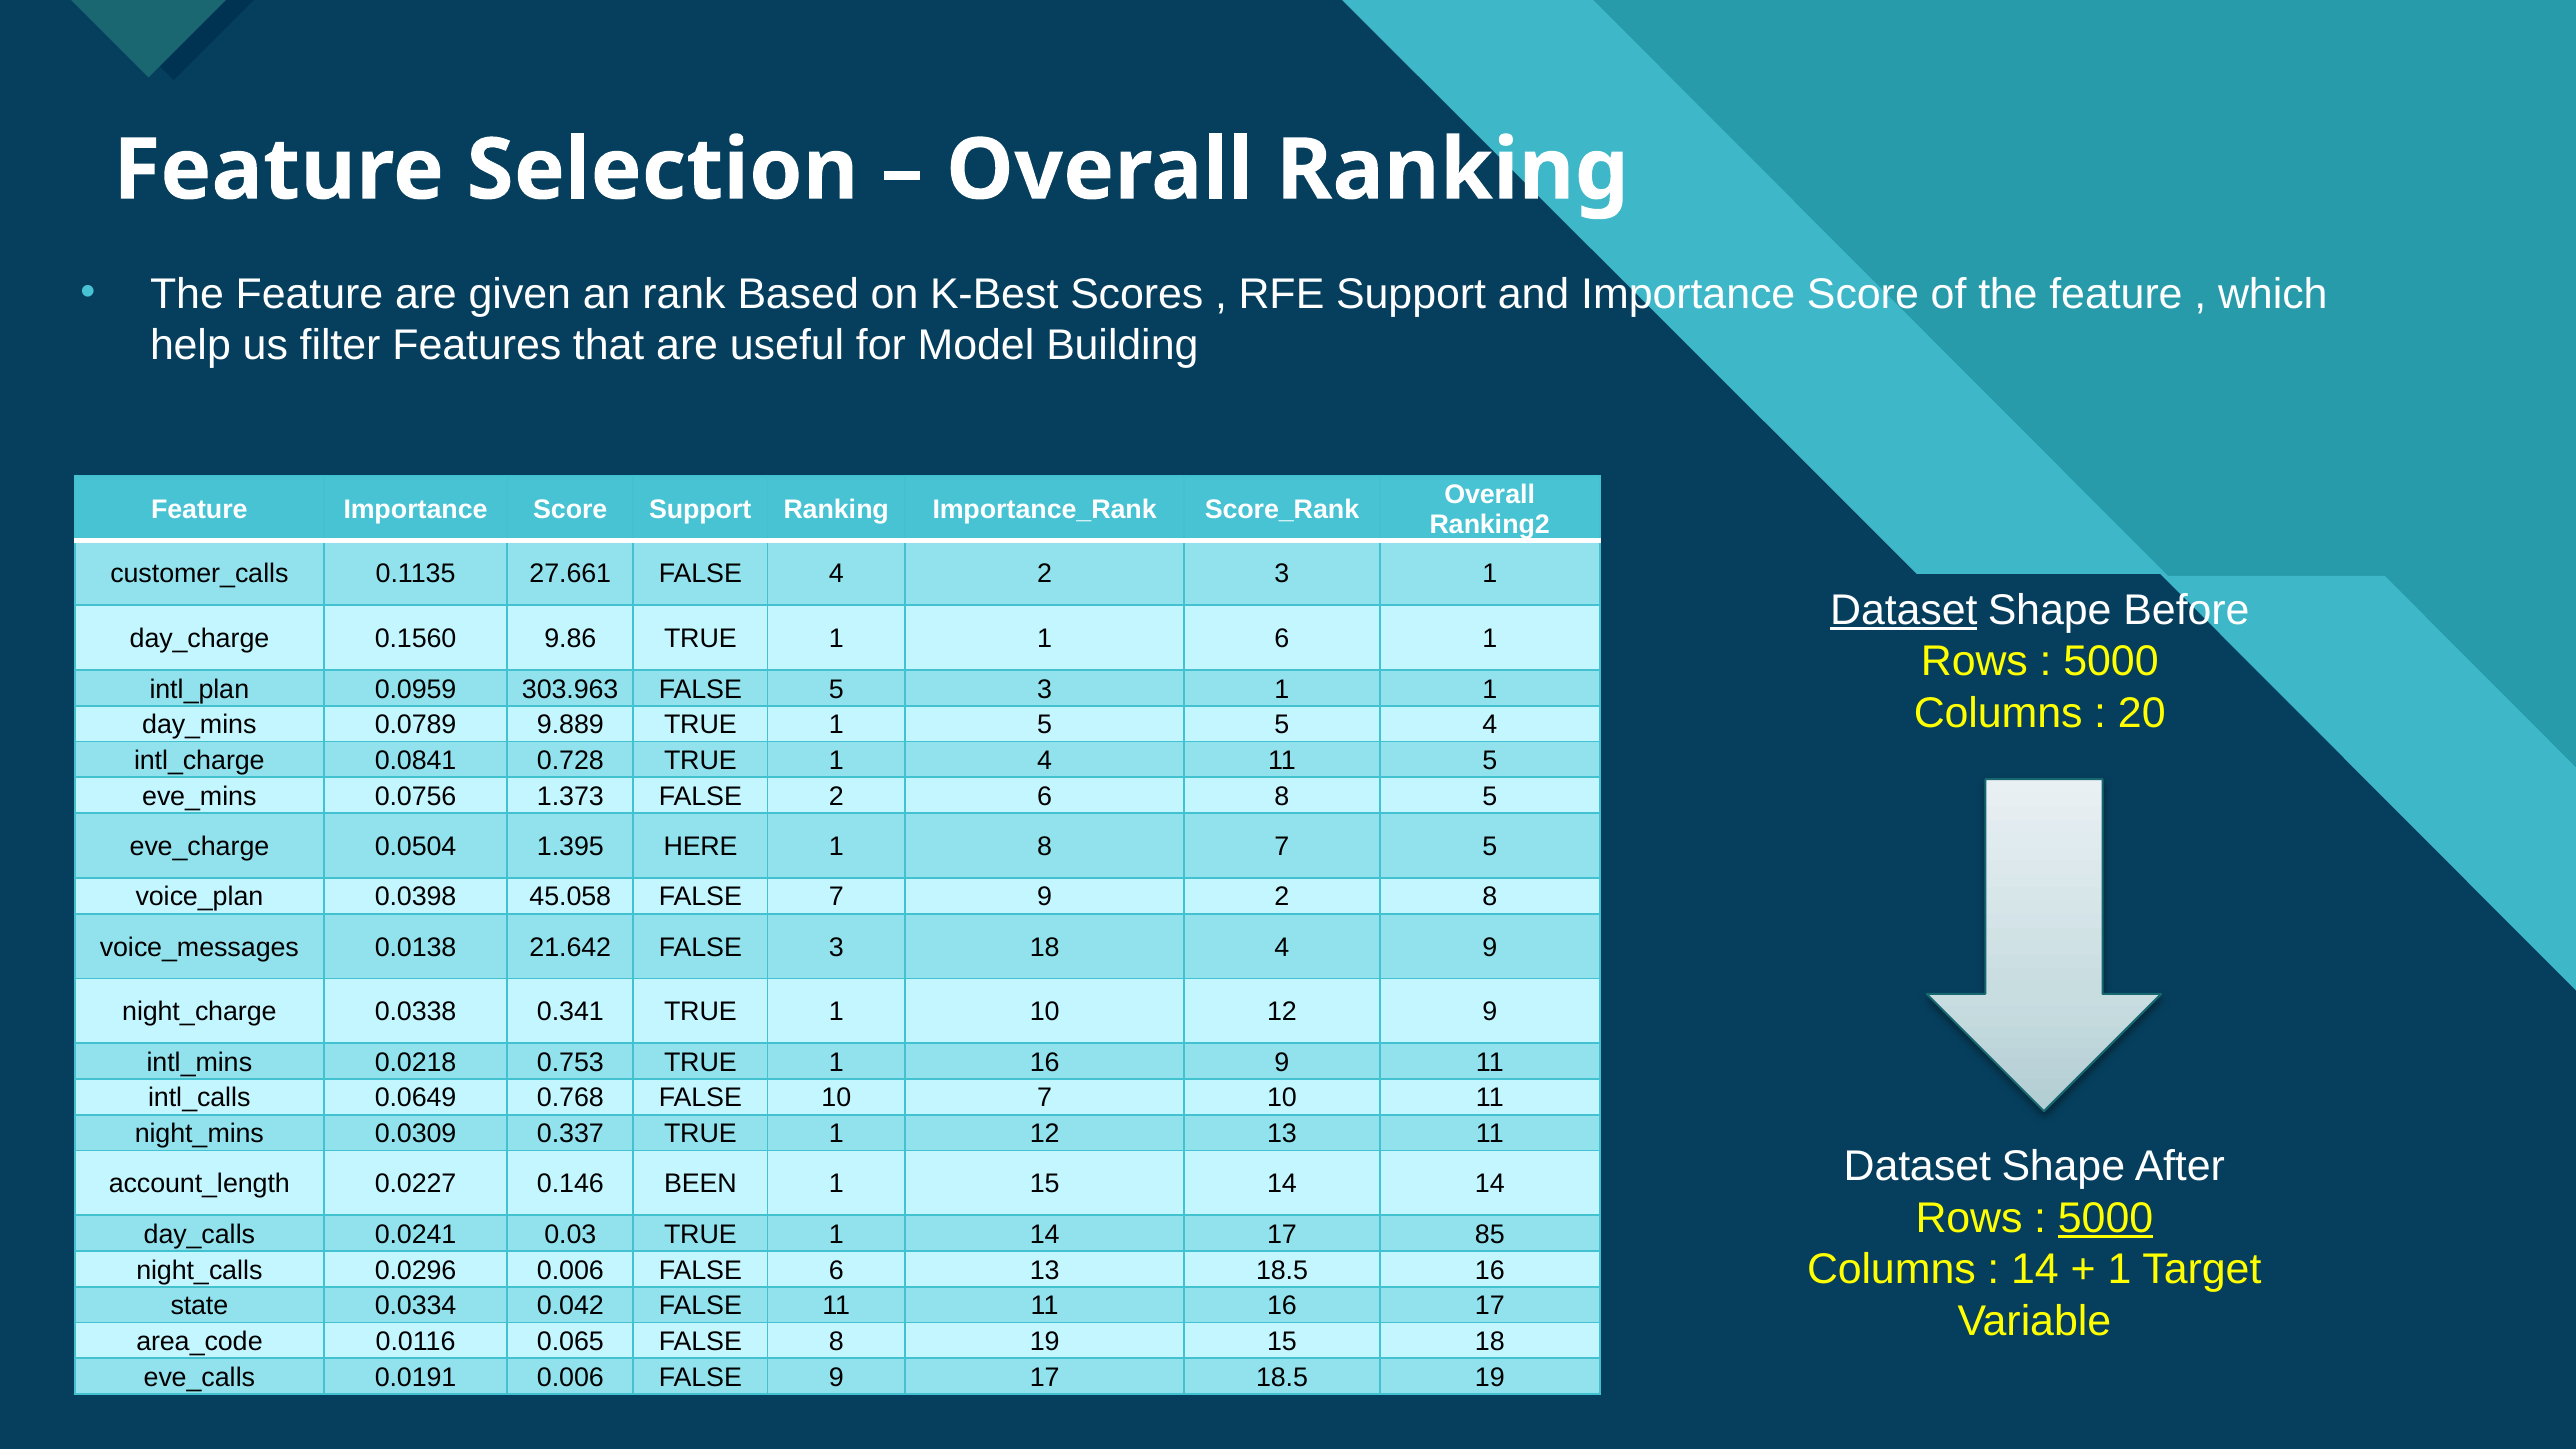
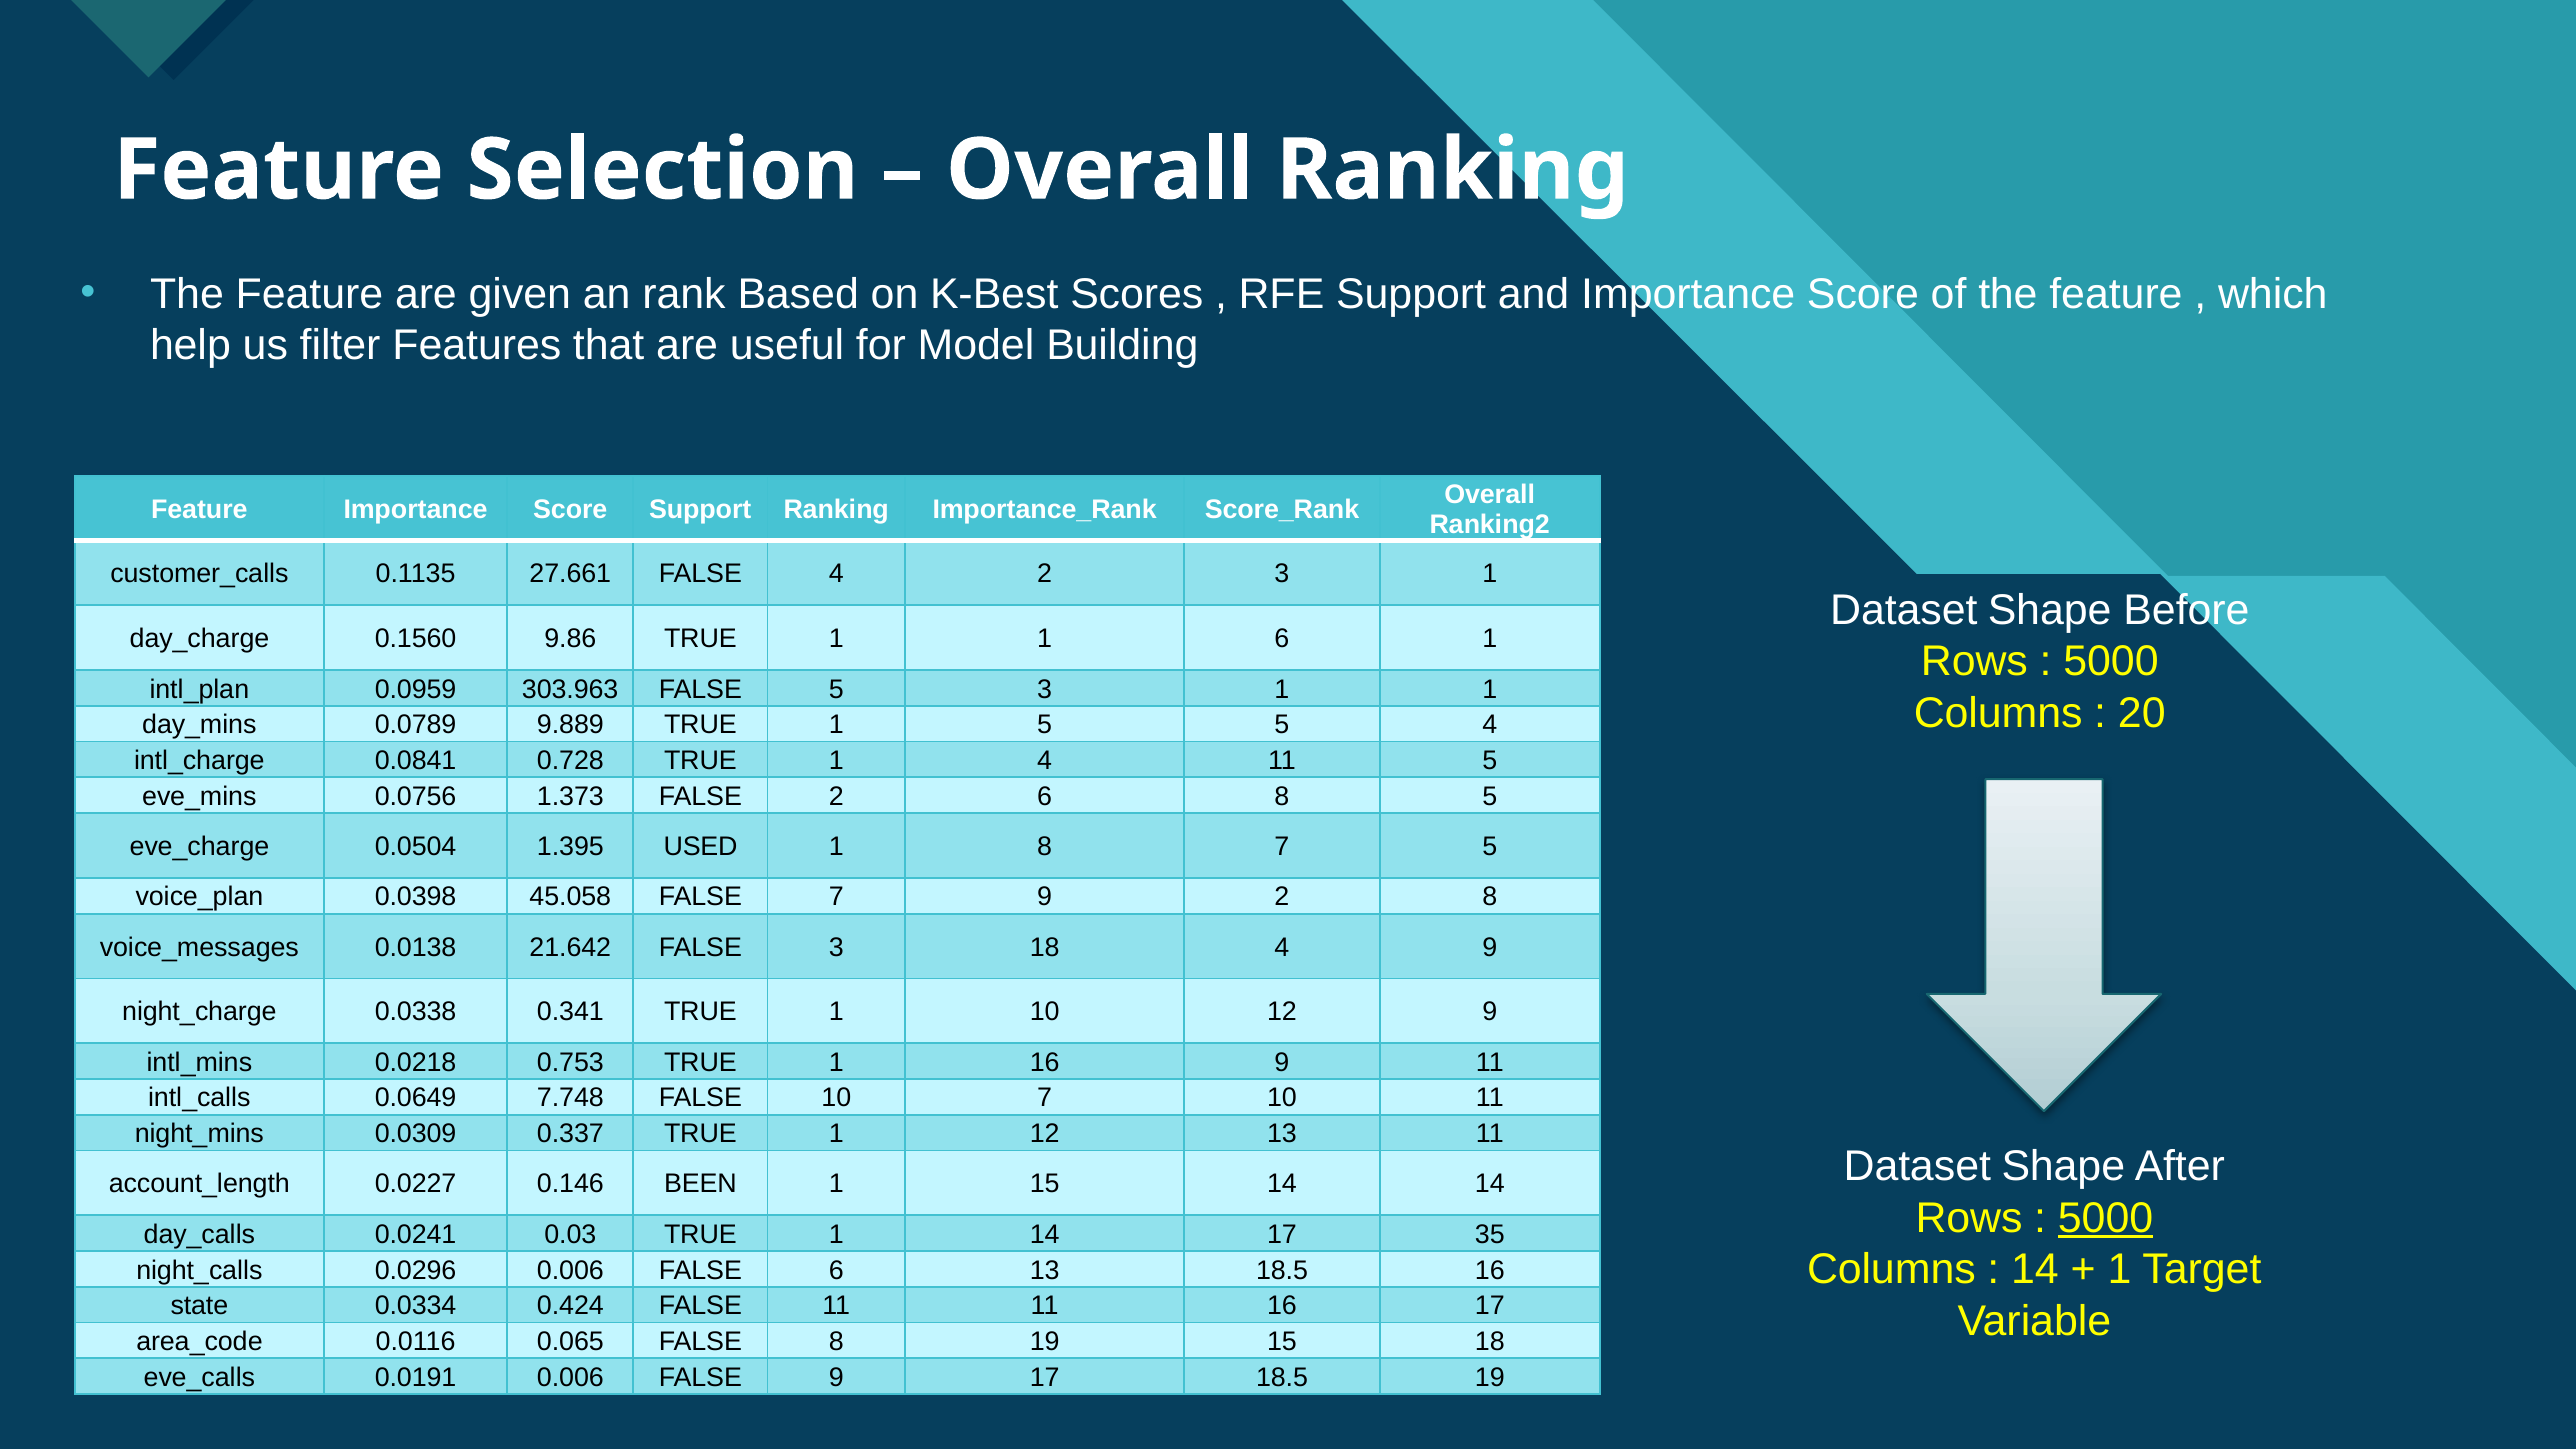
Dataset at (1904, 610) underline: present -> none
HERE: HERE -> USED
0.768: 0.768 -> 7.748
85: 85 -> 35
0.042: 0.042 -> 0.424
